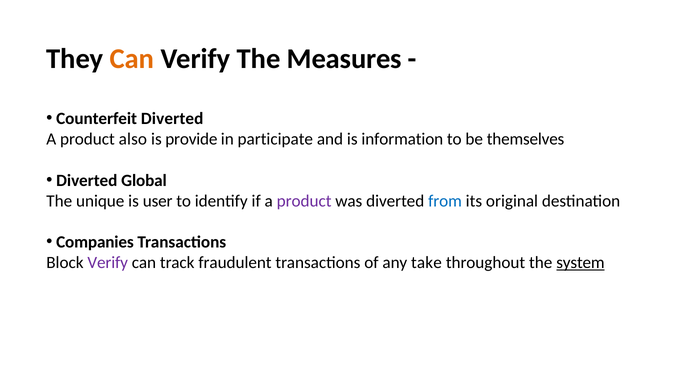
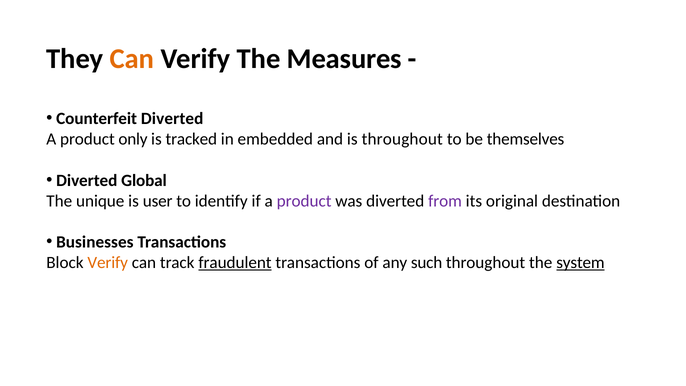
also: also -> only
provide: provide -> tracked
participate: participate -> embedded
is information: information -> throughout
from colour: blue -> purple
Companies: Companies -> Businesses
Verify at (108, 263) colour: purple -> orange
fraudulent underline: none -> present
take: take -> such
